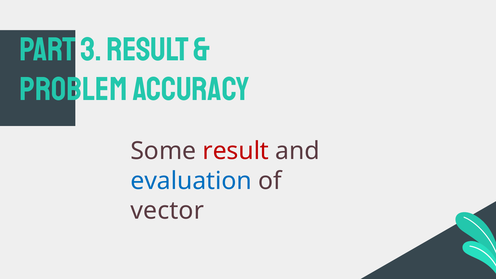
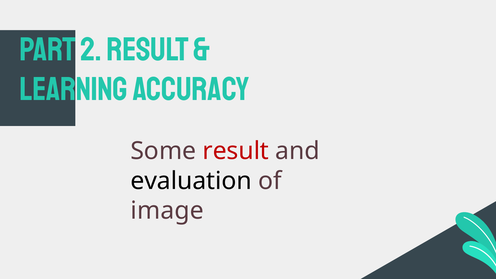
3: 3 -> 2
problem: problem -> learning
evaluation colour: blue -> black
vector: vector -> image
